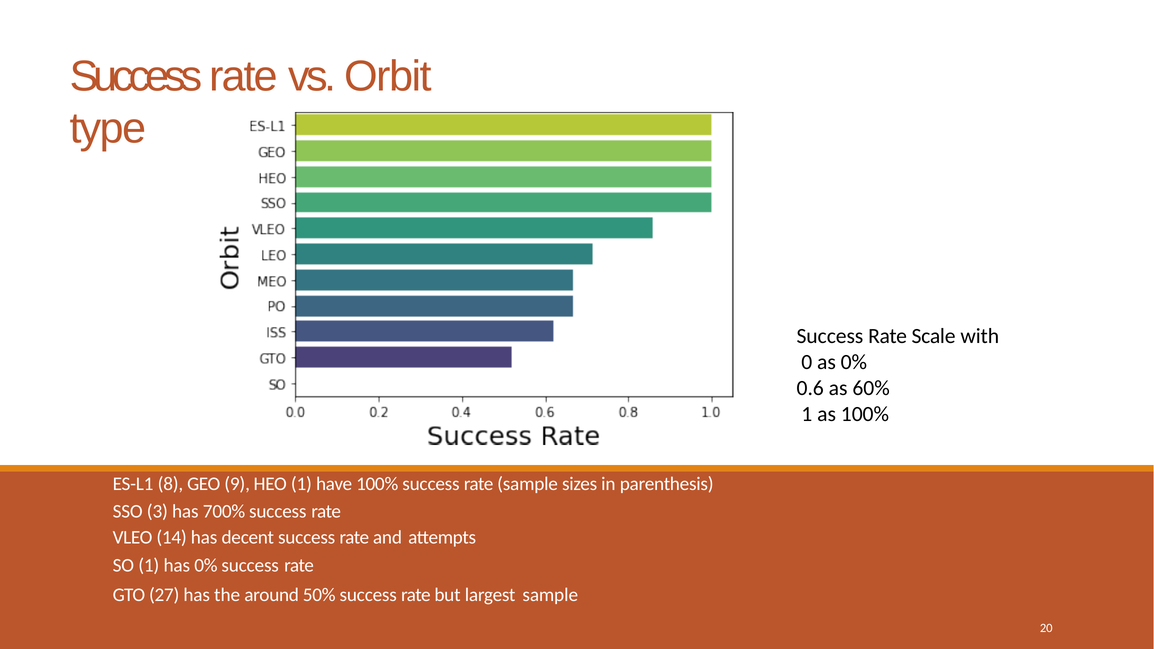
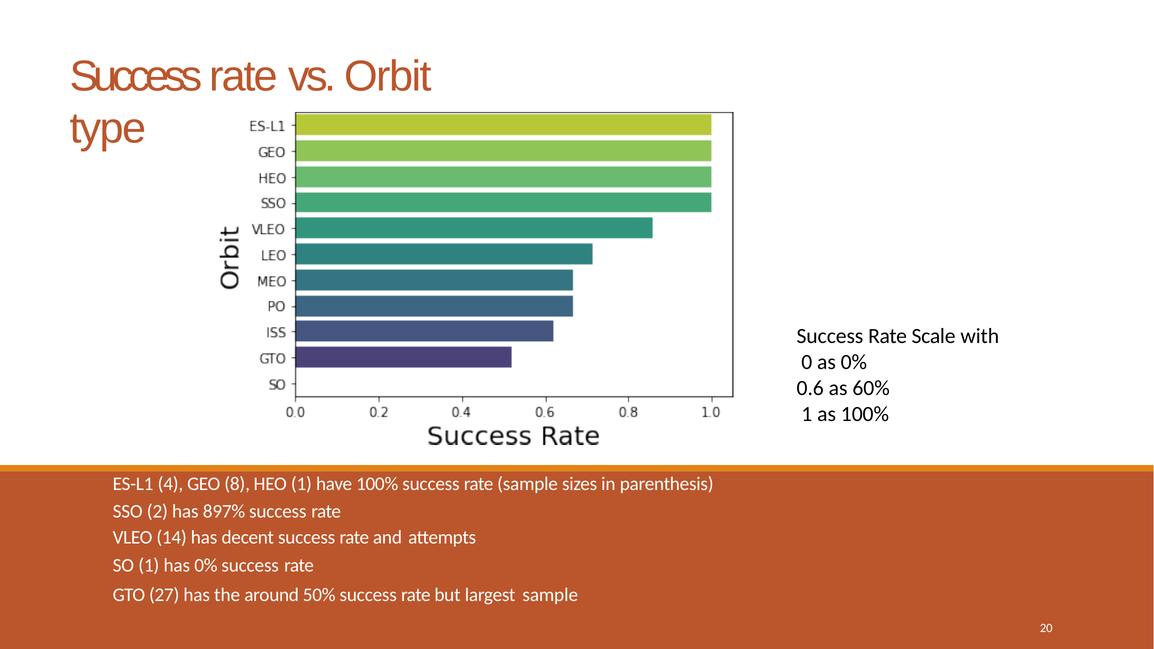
8: 8 -> 4
9: 9 -> 8
3: 3 -> 2
700%: 700% -> 897%
